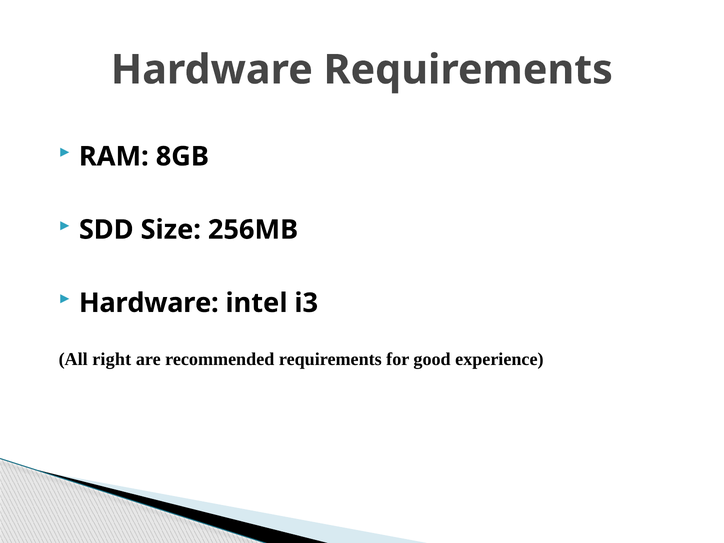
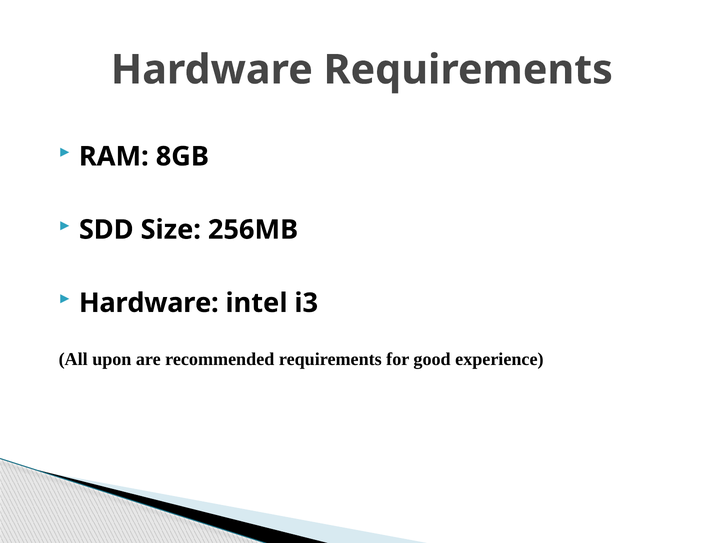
right: right -> upon
